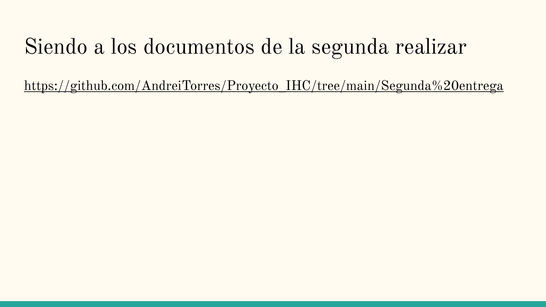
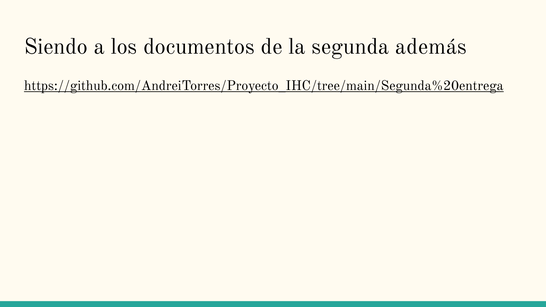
realizar: realizar -> además
